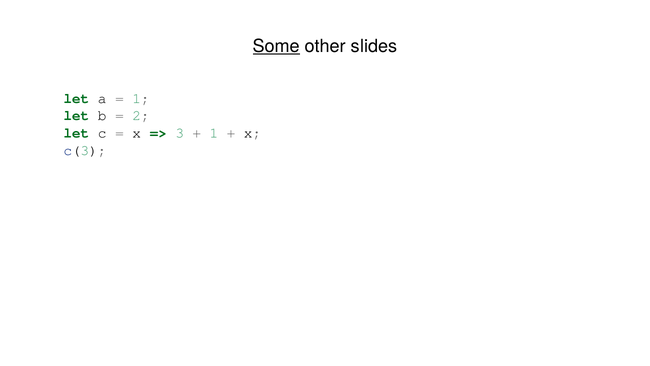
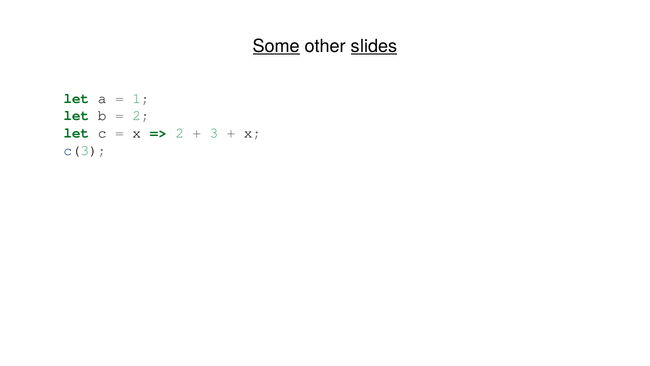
slides underline: none -> present
3 at (180, 133): 3 -> 2
1 at (214, 133): 1 -> 3
